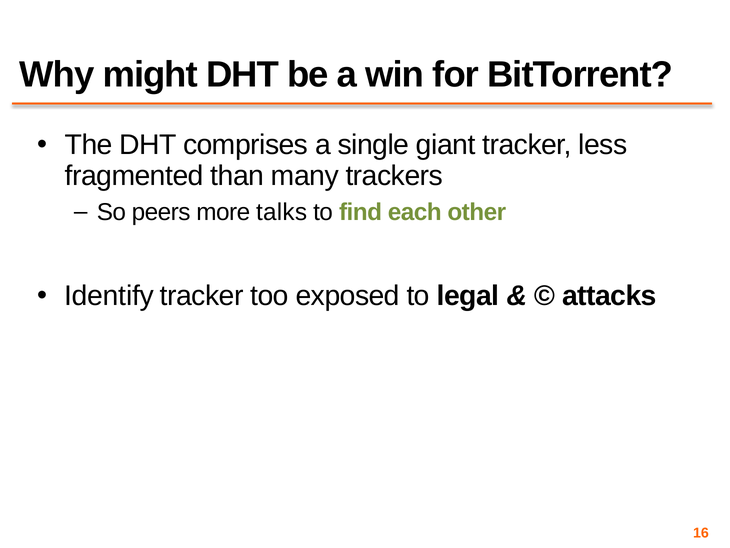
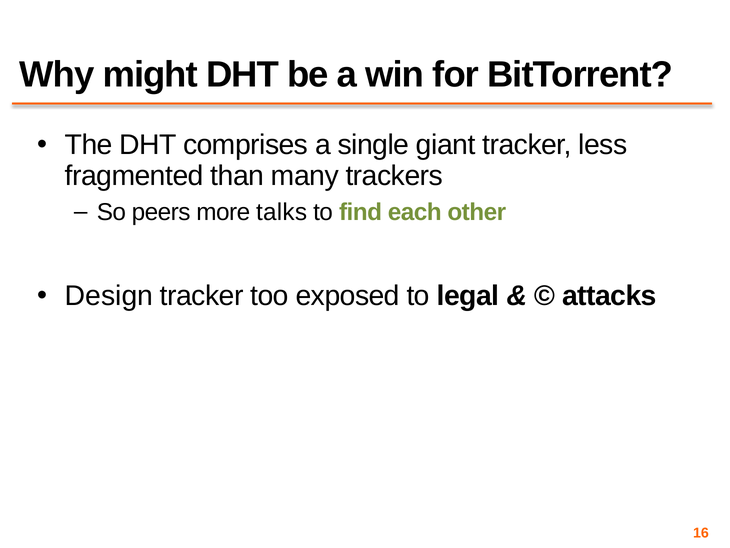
Identify: Identify -> Design
